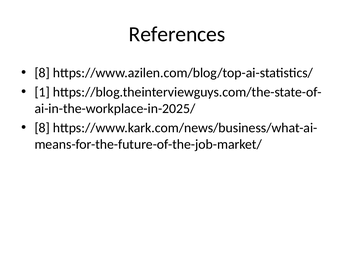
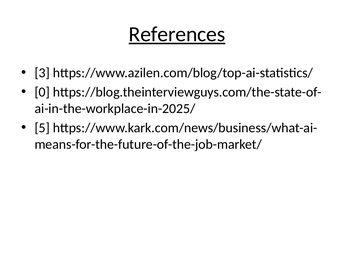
References underline: none -> present
8 at (42, 73): 8 -> 3
1: 1 -> 0
8 at (42, 128): 8 -> 5
